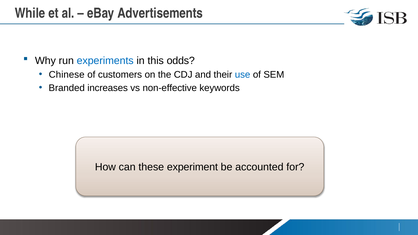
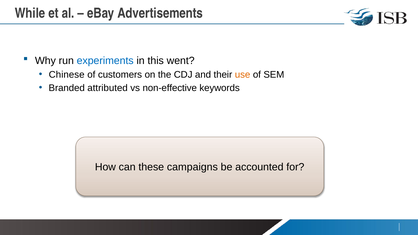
odds: odds -> went
use colour: blue -> orange
increases: increases -> attributed
experiment: experiment -> campaigns
